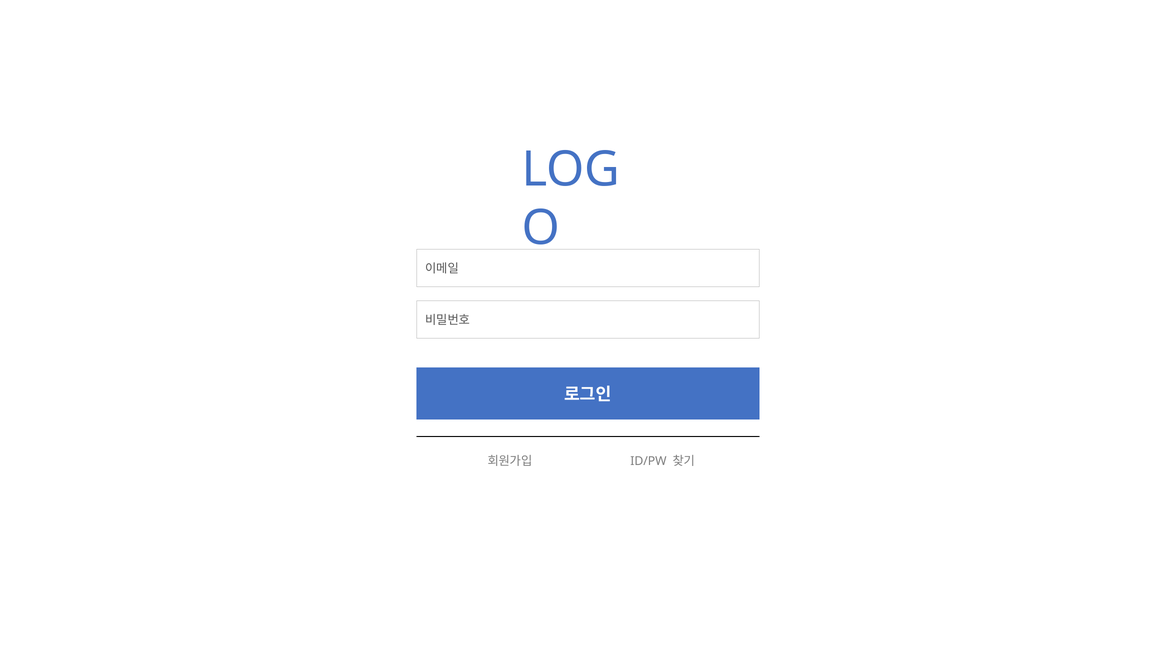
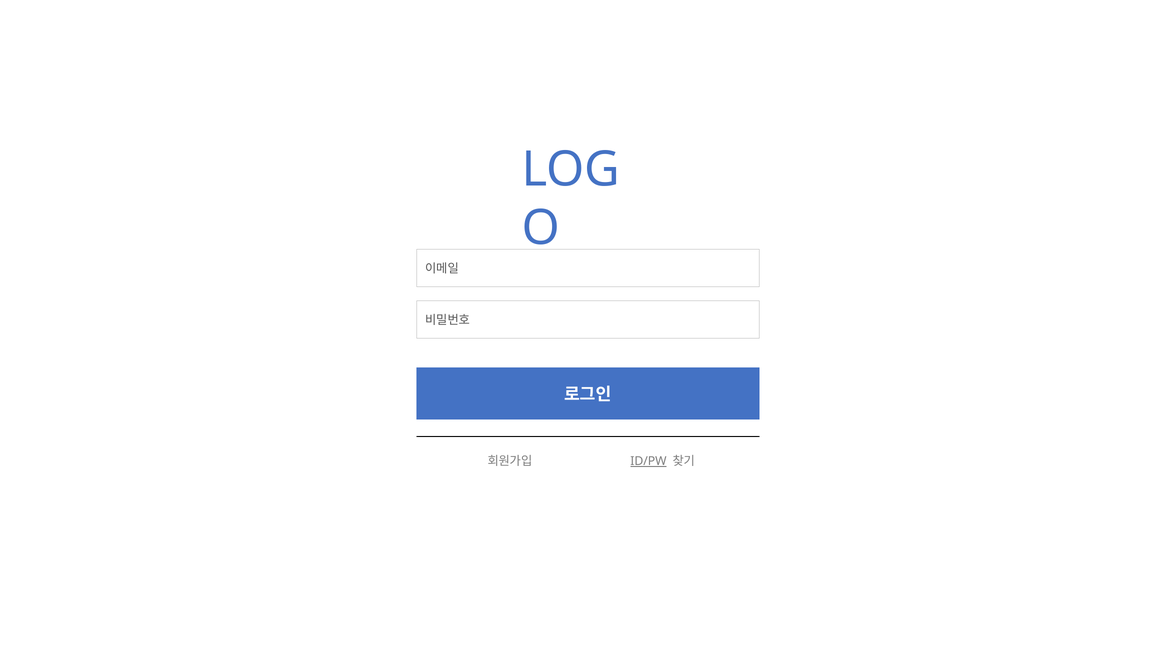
ID/PW underline: none -> present
